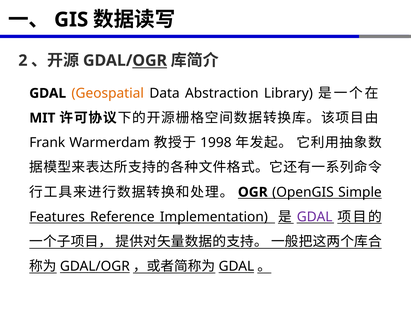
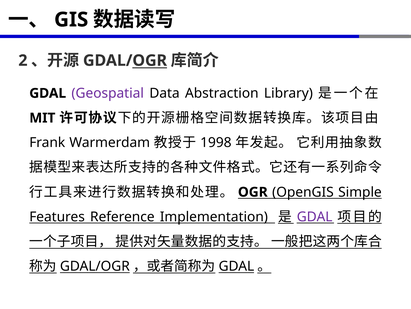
Geospatial colour: orange -> purple
